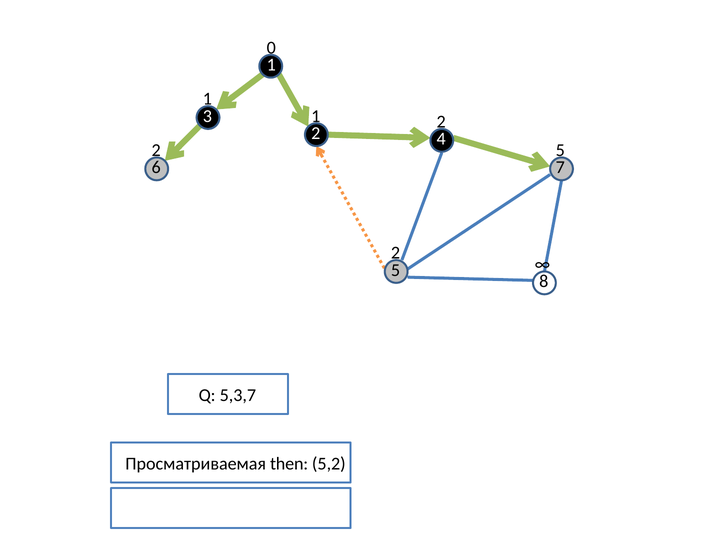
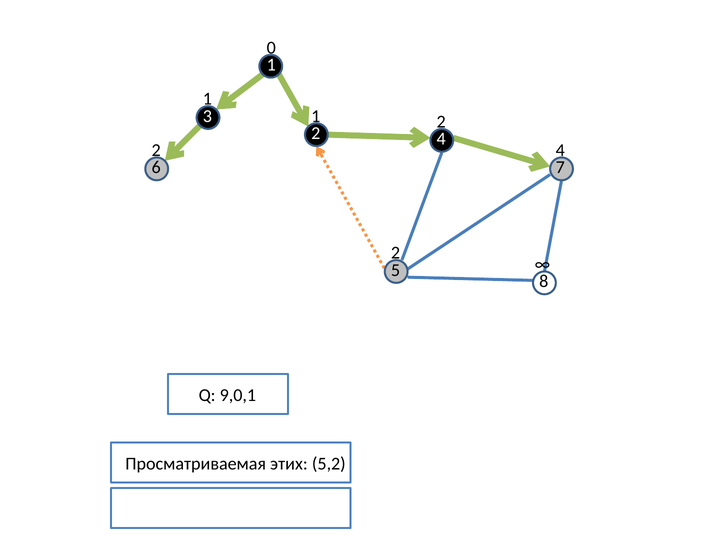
2 5: 5 -> 4
5,3,7: 5,3,7 -> 9,0,1
then: then -> этих
